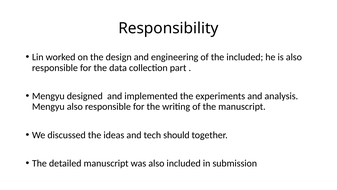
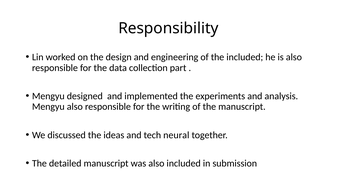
should: should -> neural
